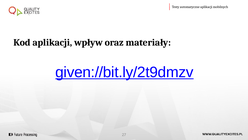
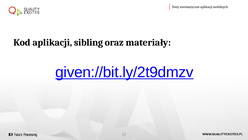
wpływ: wpływ -> sibling
